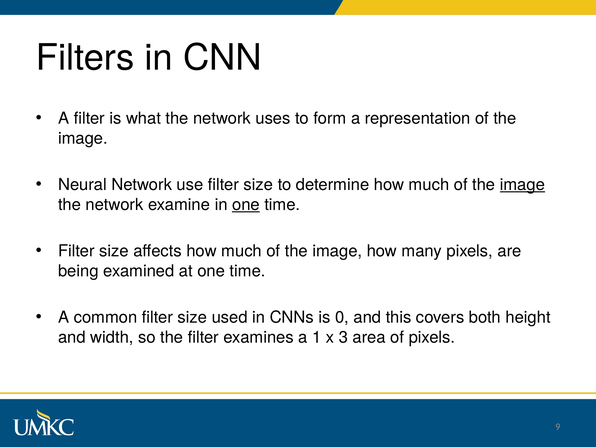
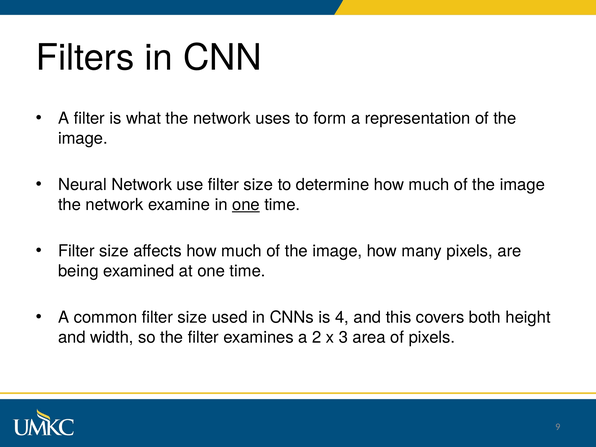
image at (522, 185) underline: present -> none
0: 0 -> 4
1: 1 -> 2
